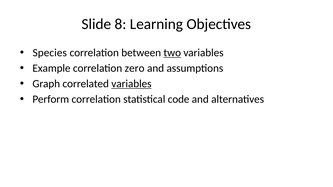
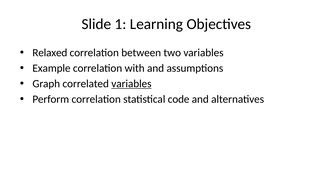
8: 8 -> 1
Species: Species -> Relaxed
two underline: present -> none
zero: zero -> with
